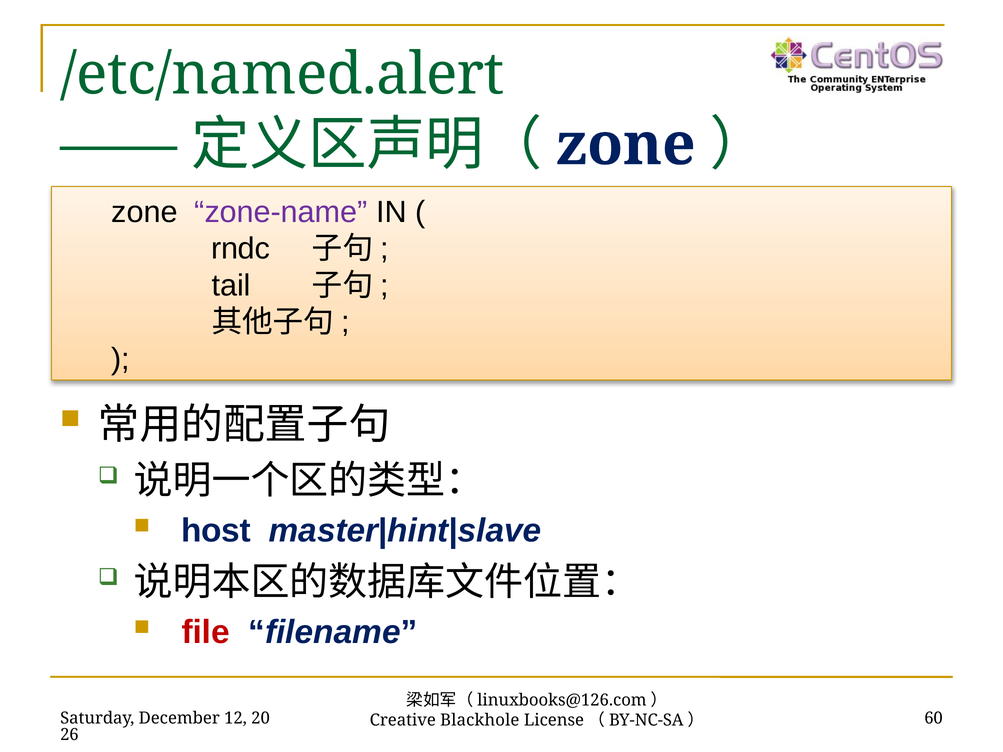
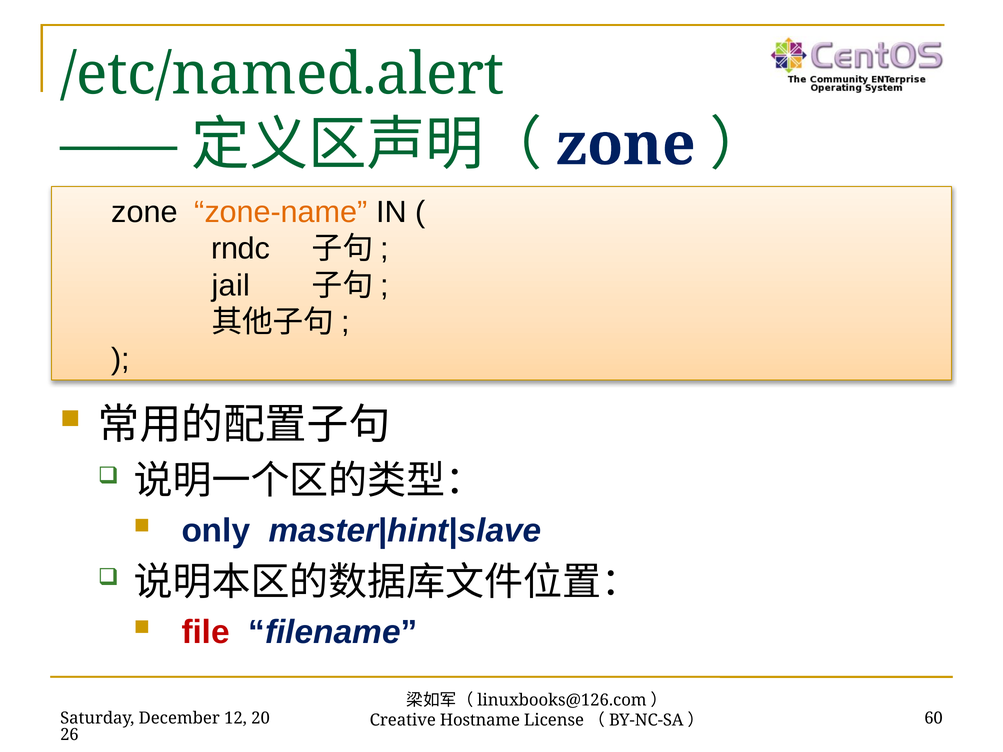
zone-name colour: purple -> orange
tail: tail -> jail
host: host -> only
Blackhole: Blackhole -> Hostname
